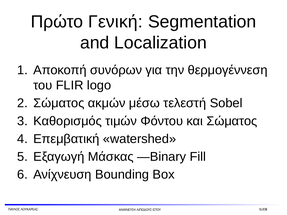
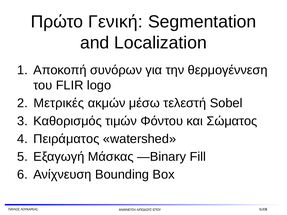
Σώματος at (59, 103): Σώματος -> Μετρικές
Επεμβατική: Επεμβατική -> Πειράματος
